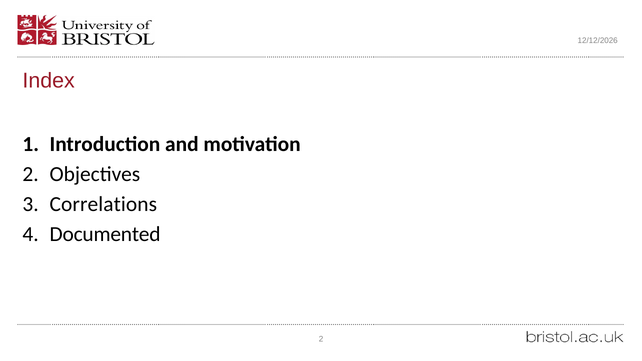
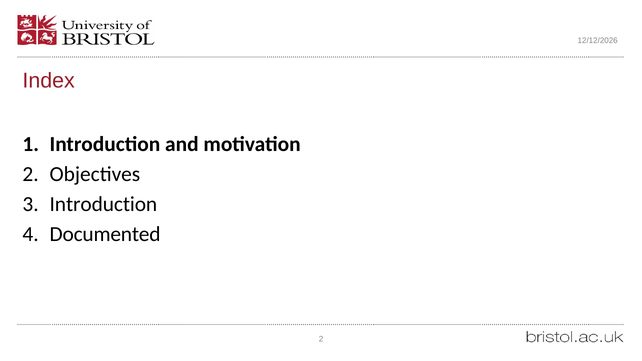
Correlations at (103, 204): Correlations -> Introduction
